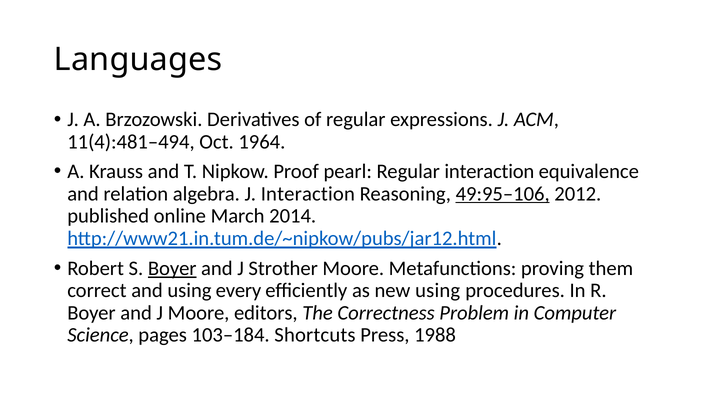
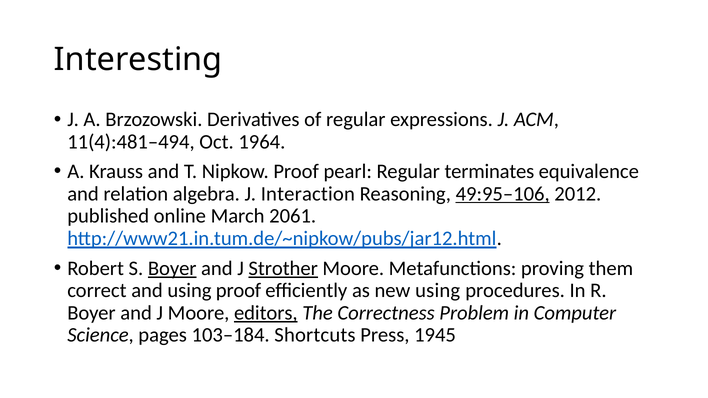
Languages: Languages -> Interesting
Regular interaction: interaction -> terminates
2014: 2014 -> 2061
Strother underline: none -> present
using every: every -> proof
editors underline: none -> present
1988: 1988 -> 1945
